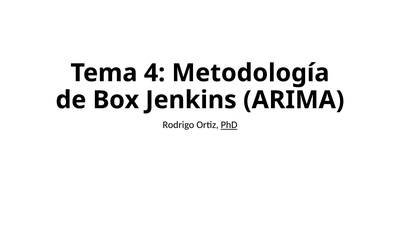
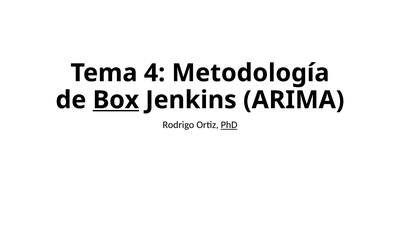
Box underline: none -> present
